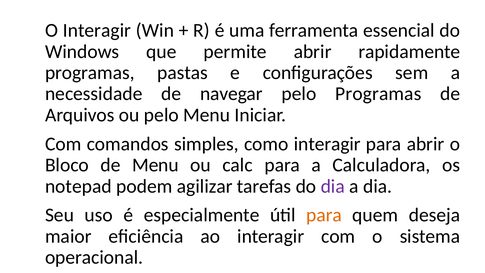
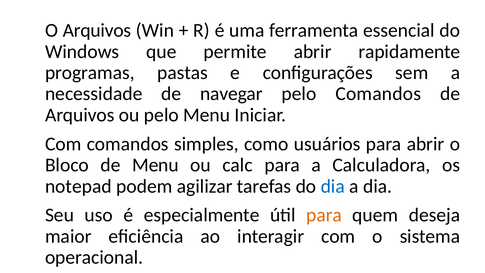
O Interagir: Interagir -> Arquivos
pelo Programas: Programas -> Comandos
como interagir: interagir -> usuários
dia at (333, 186) colour: purple -> blue
